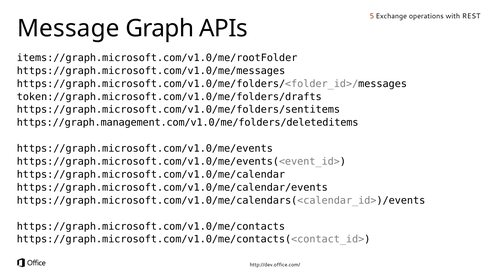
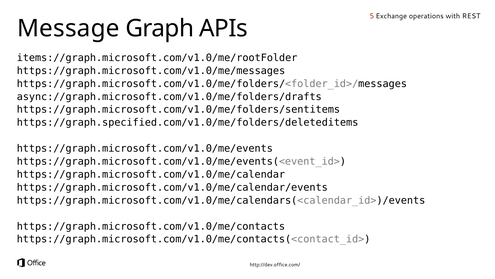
token://graph.microsoft.com/v1.0/me/folders/drafts: token://graph.microsoft.com/v1.0/me/folders/drafts -> async://graph.microsoft.com/v1.0/me/folders/drafts
https://graph.management.com/v1.0/me/folders/deleteditems: https://graph.management.com/v1.0/me/folders/deleteditems -> https://graph.specified.com/v1.0/me/folders/deleteditems
